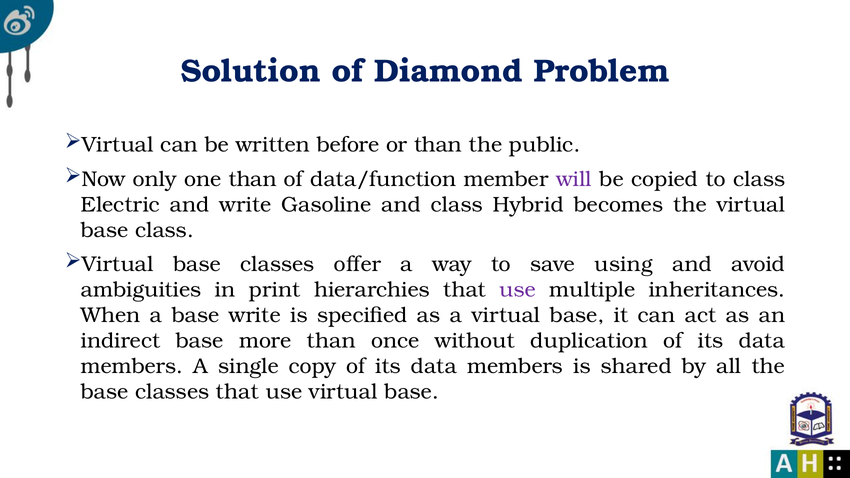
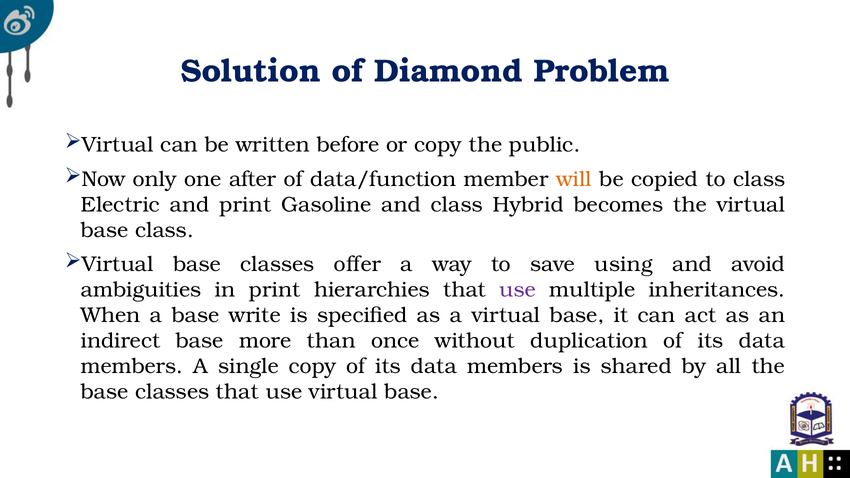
or than: than -> copy
one than: than -> after
will colour: purple -> orange
and write: write -> print
